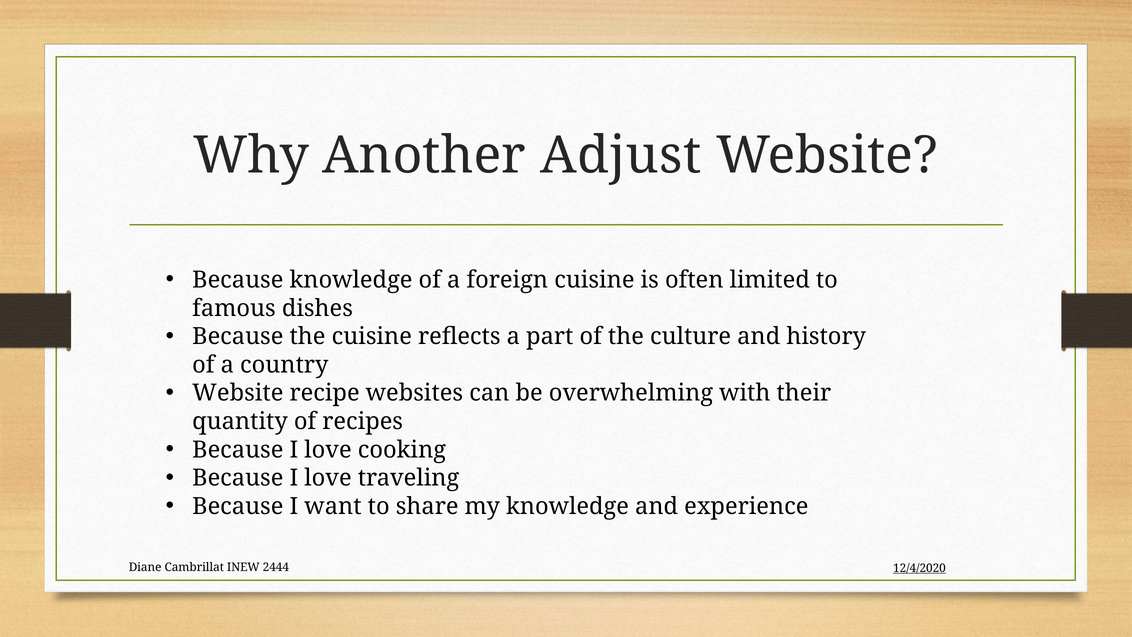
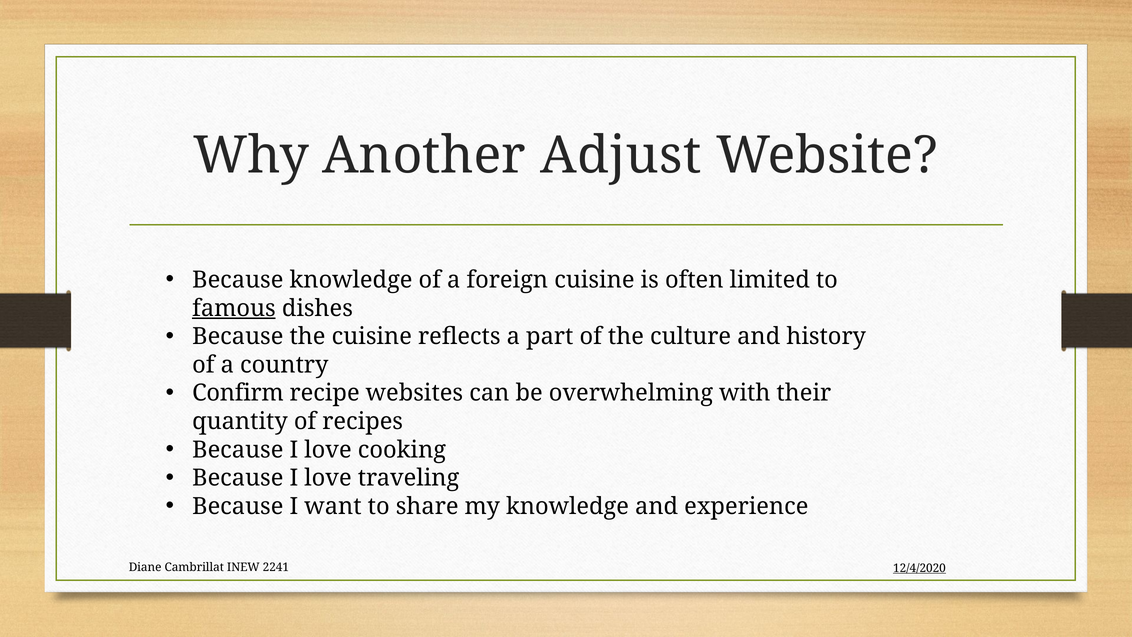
famous underline: none -> present
Website at (238, 393): Website -> Confirm
2444: 2444 -> 2241
